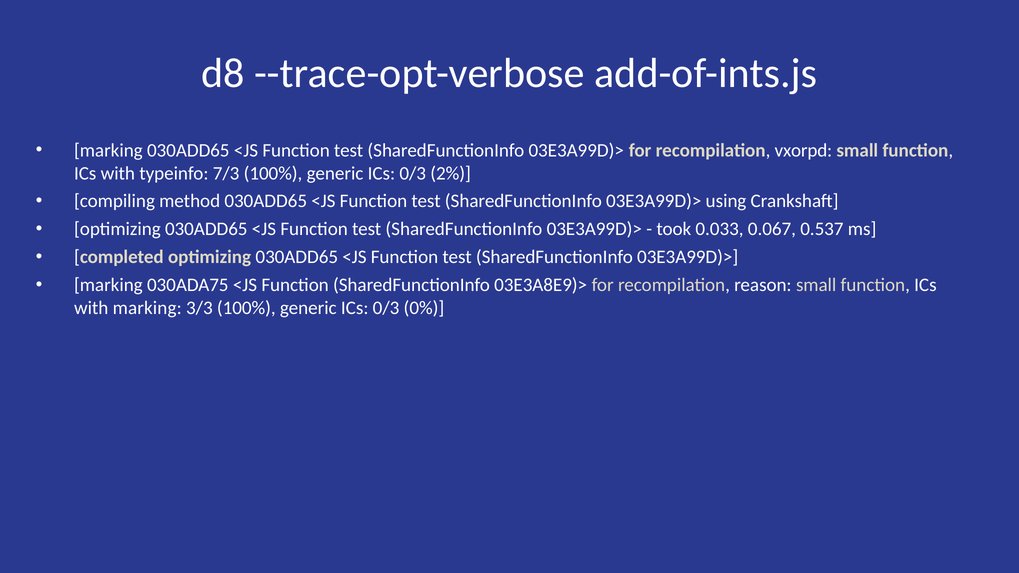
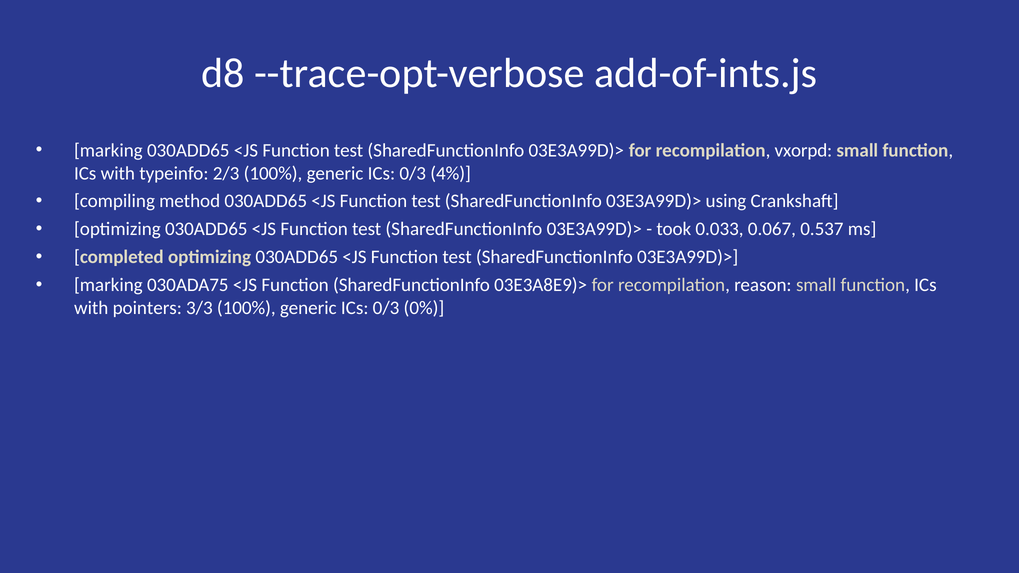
7/3: 7/3 -> 2/3
2%: 2% -> 4%
with marking: marking -> pointers
